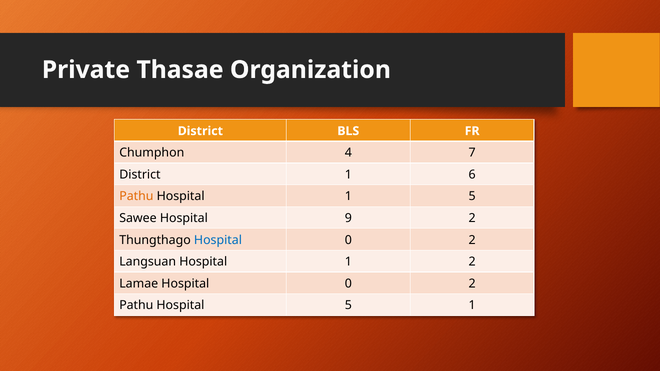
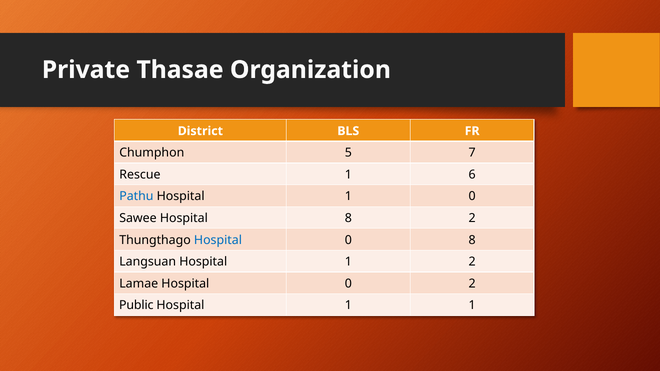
4: 4 -> 5
District at (140, 175): District -> Rescue
Pathu at (136, 197) colour: orange -> blue
1 5: 5 -> 0
Hospital 9: 9 -> 8
2 at (472, 240): 2 -> 8
Pathu at (136, 306): Pathu -> Public
5 at (348, 306): 5 -> 1
